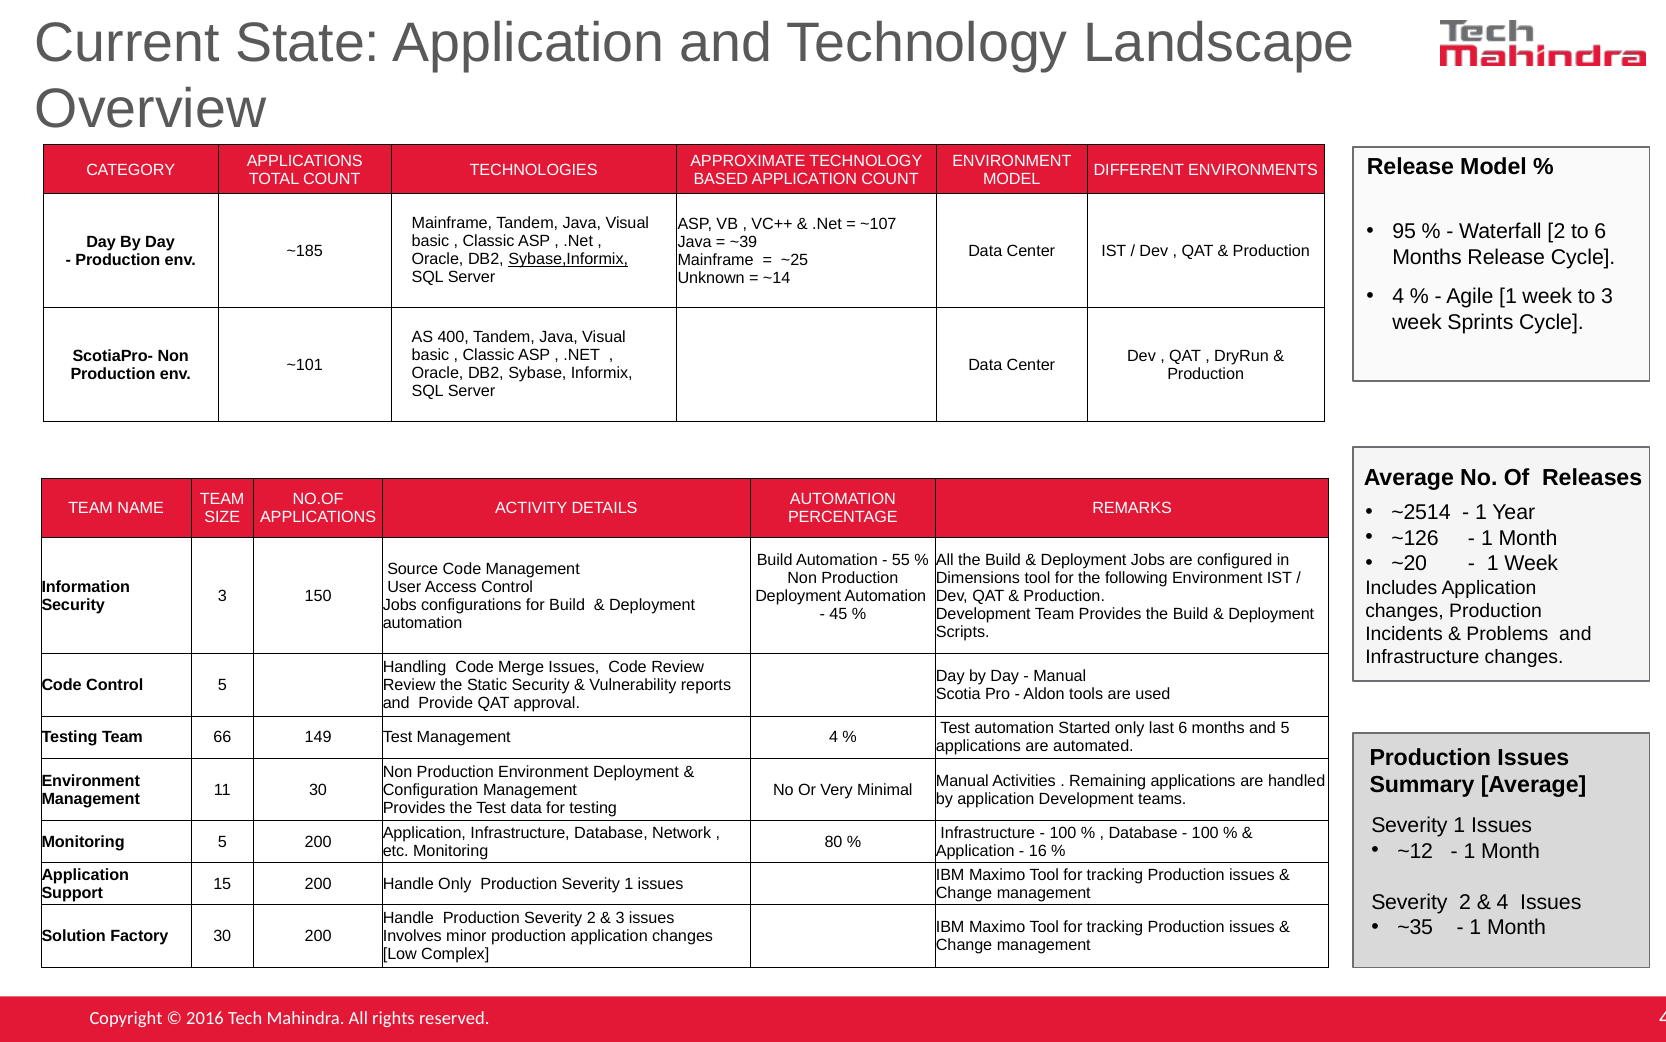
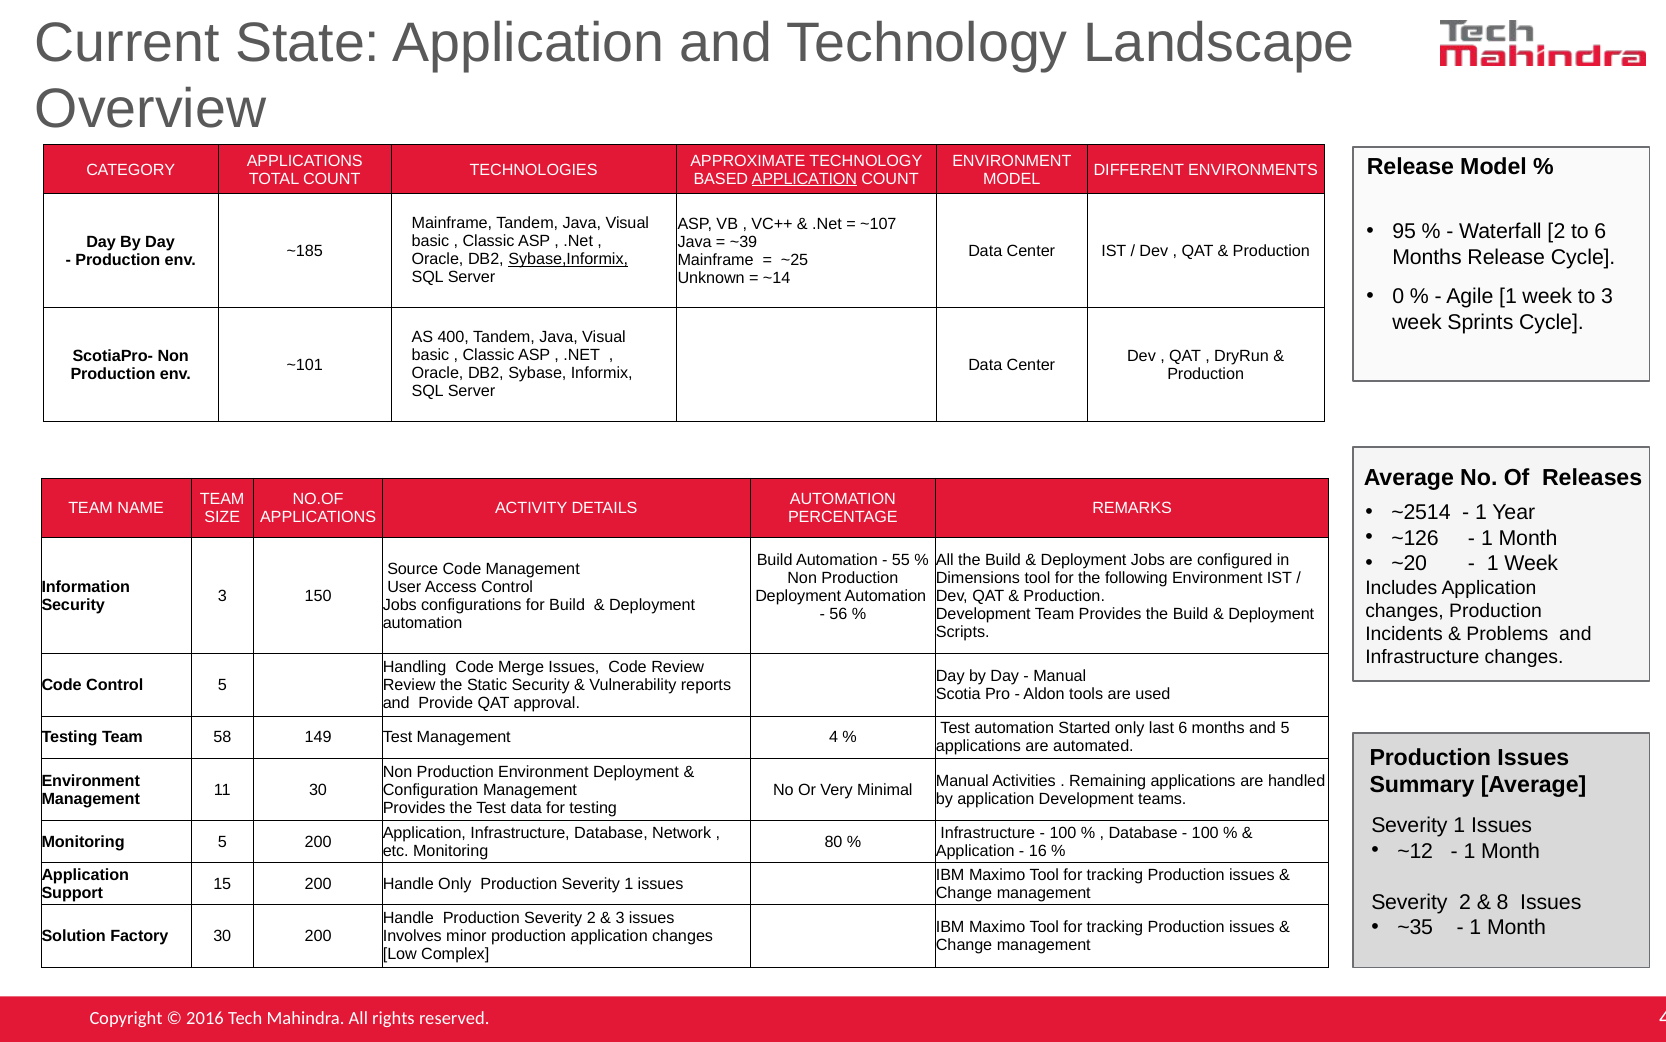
APPLICATION at (804, 179) underline: none -> present
4 at (1398, 297): 4 -> 0
45: 45 -> 56
66: 66 -> 58
4 at (1503, 901): 4 -> 8
